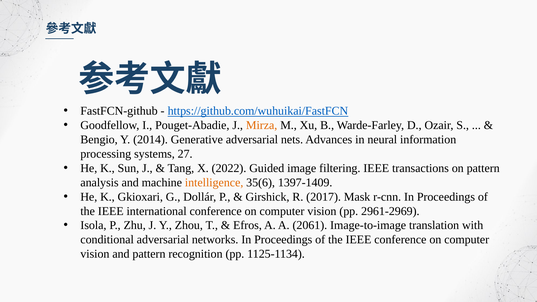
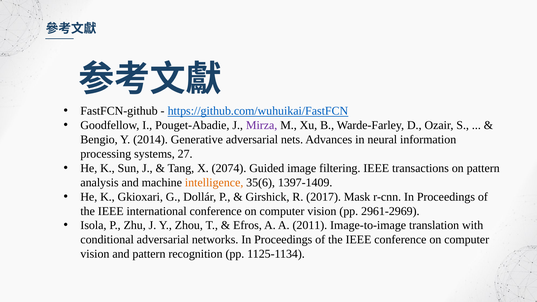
Mirza colour: orange -> purple
2022: 2022 -> 2074
2061: 2061 -> 2011
